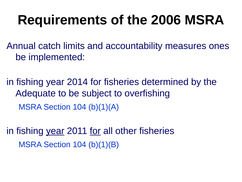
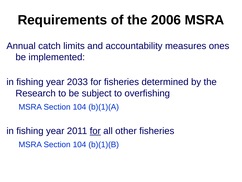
2014: 2014 -> 2033
Adequate: Adequate -> Research
year at (55, 131) underline: present -> none
